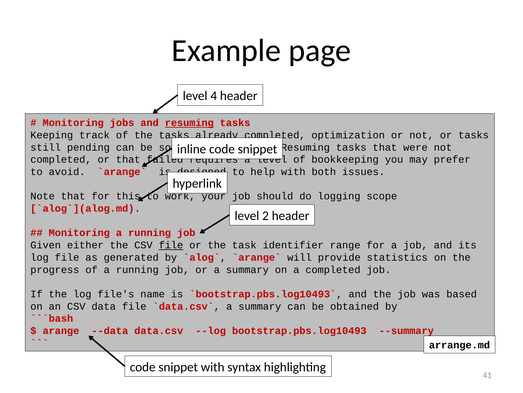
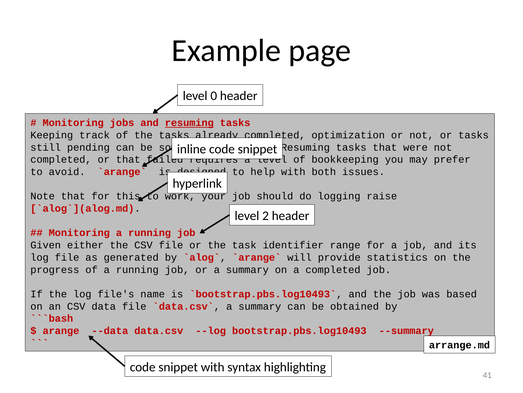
4: 4 -> 0
scope: scope -> raise
file at (171, 245) underline: present -> none
